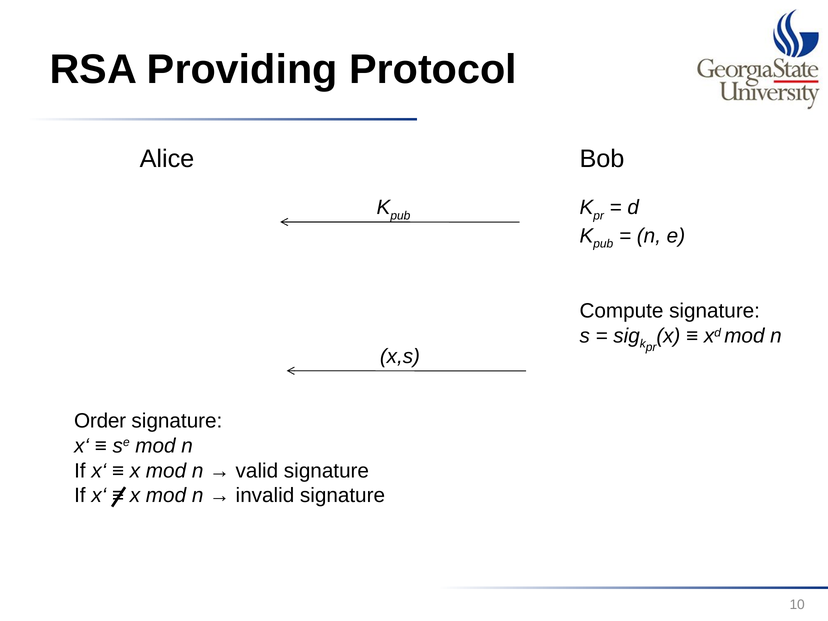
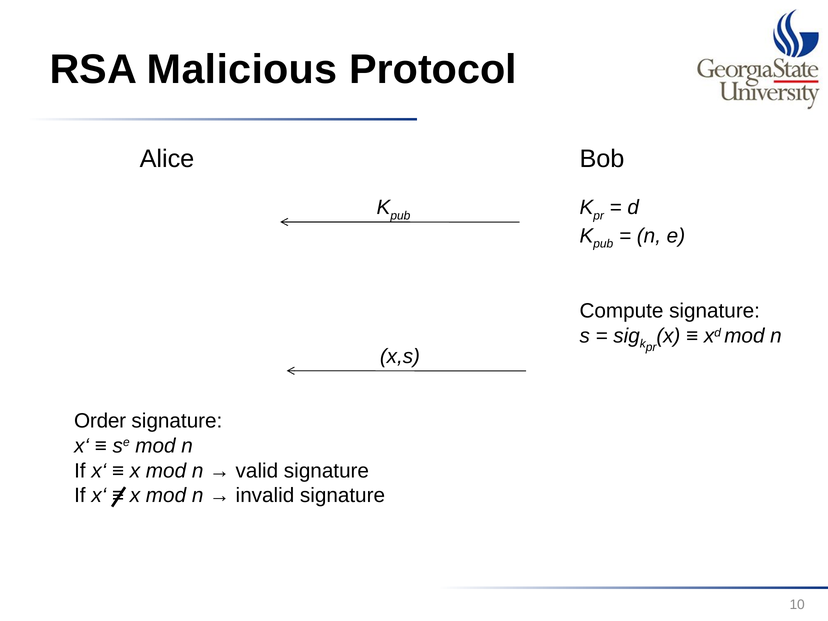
Providing: Providing -> Malicious
